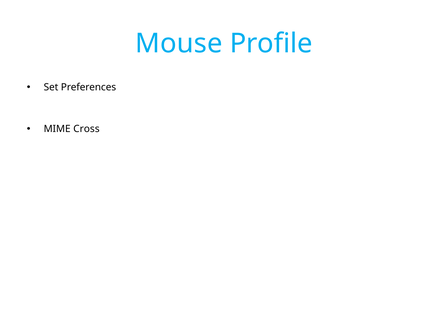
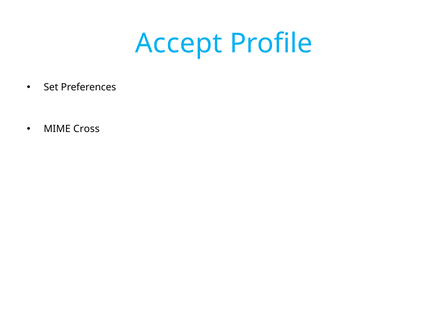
Mouse: Mouse -> Accept
